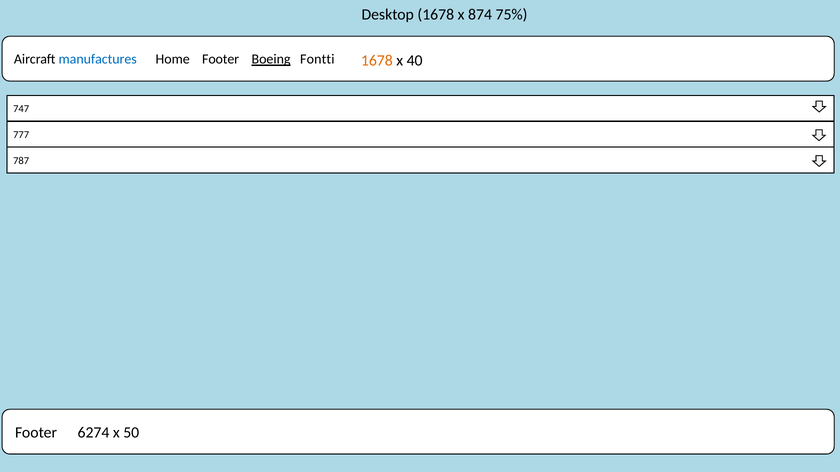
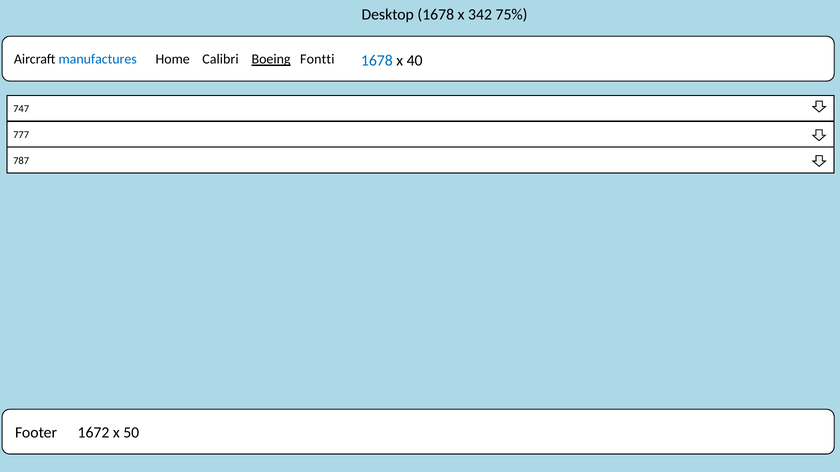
874: 874 -> 342
Home Footer: Footer -> Calibri
1678 at (377, 60) colour: orange -> blue
6274: 6274 -> 1672
